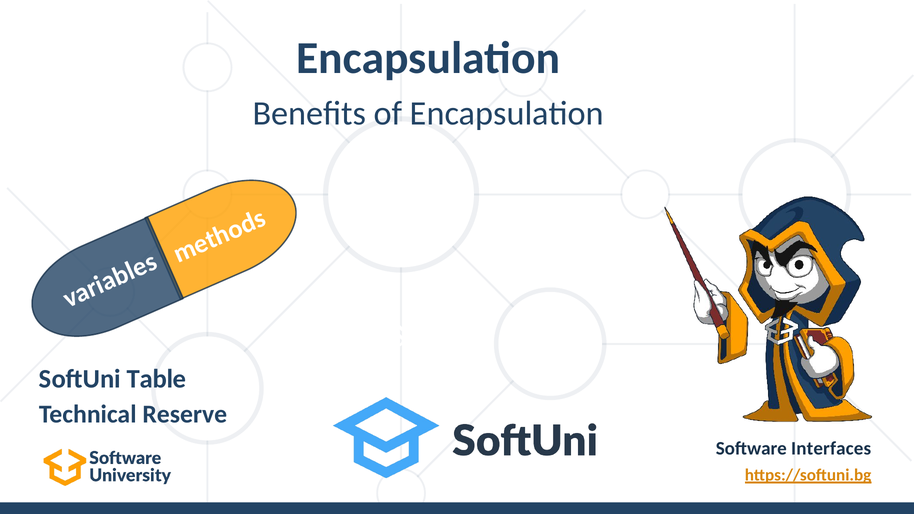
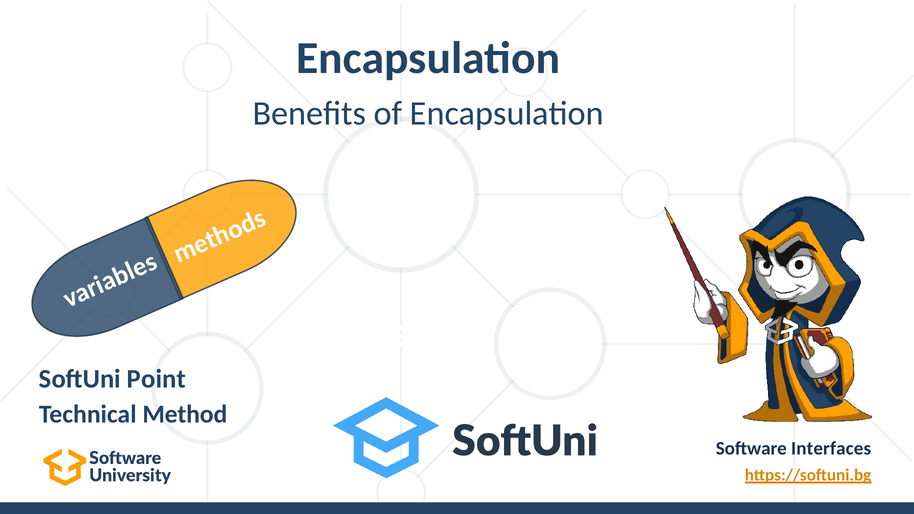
Table: Table -> Point
Reserve: Reserve -> Method
